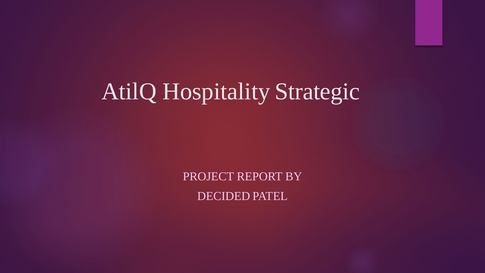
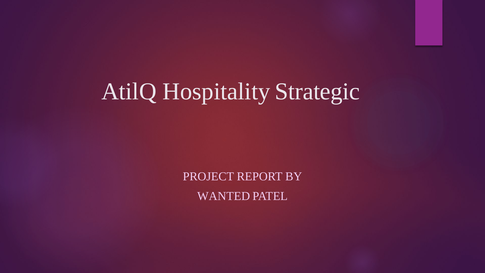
DECIDED: DECIDED -> WANTED
